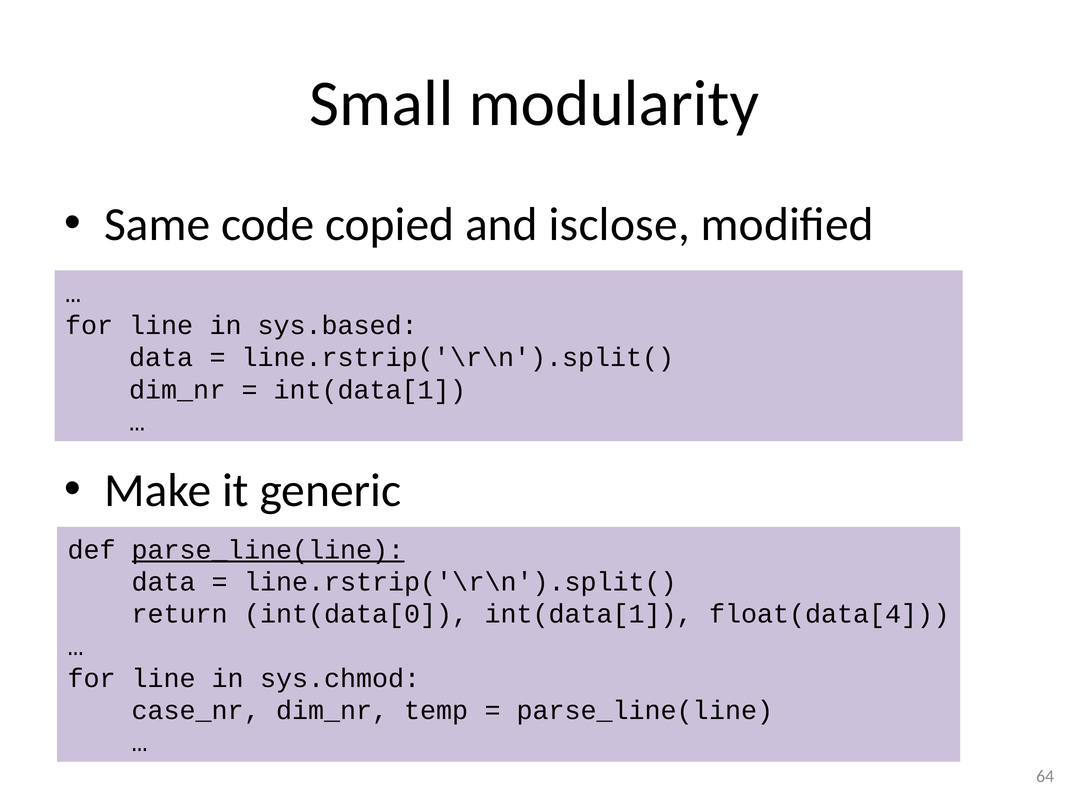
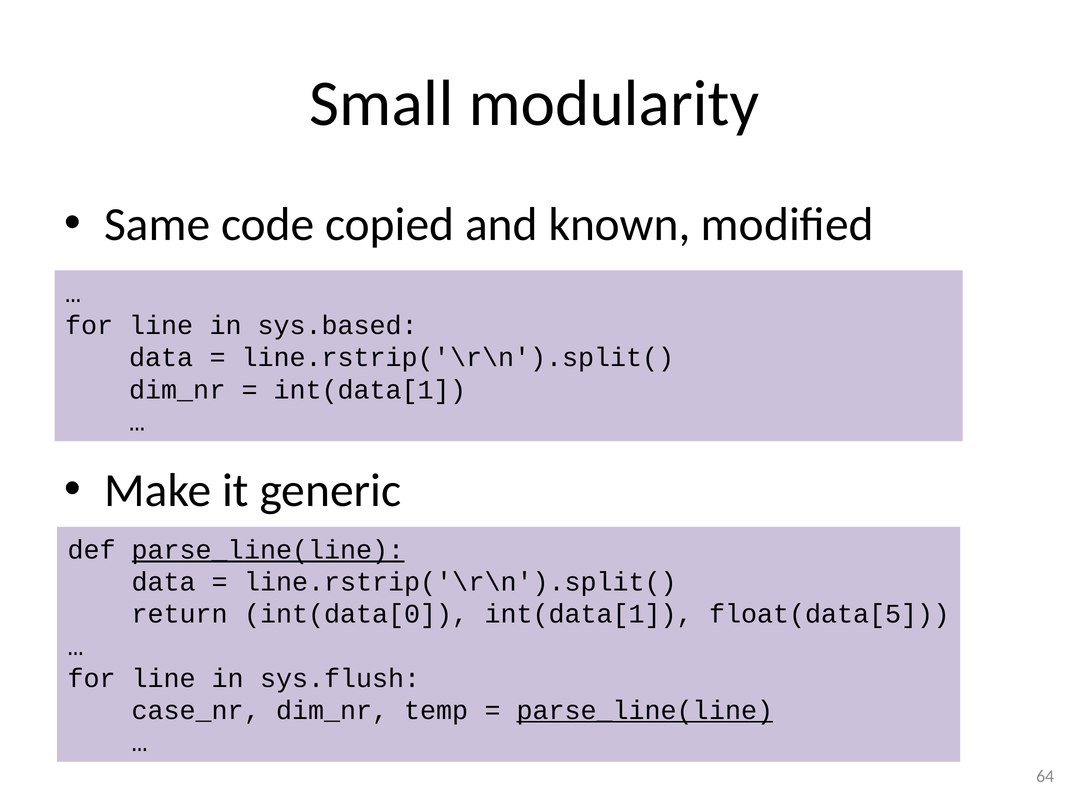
isclose: isclose -> known
float(data[4: float(data[4 -> float(data[5
sys.chmod: sys.chmod -> sys.flush
parse_line(line at (645, 710) underline: none -> present
